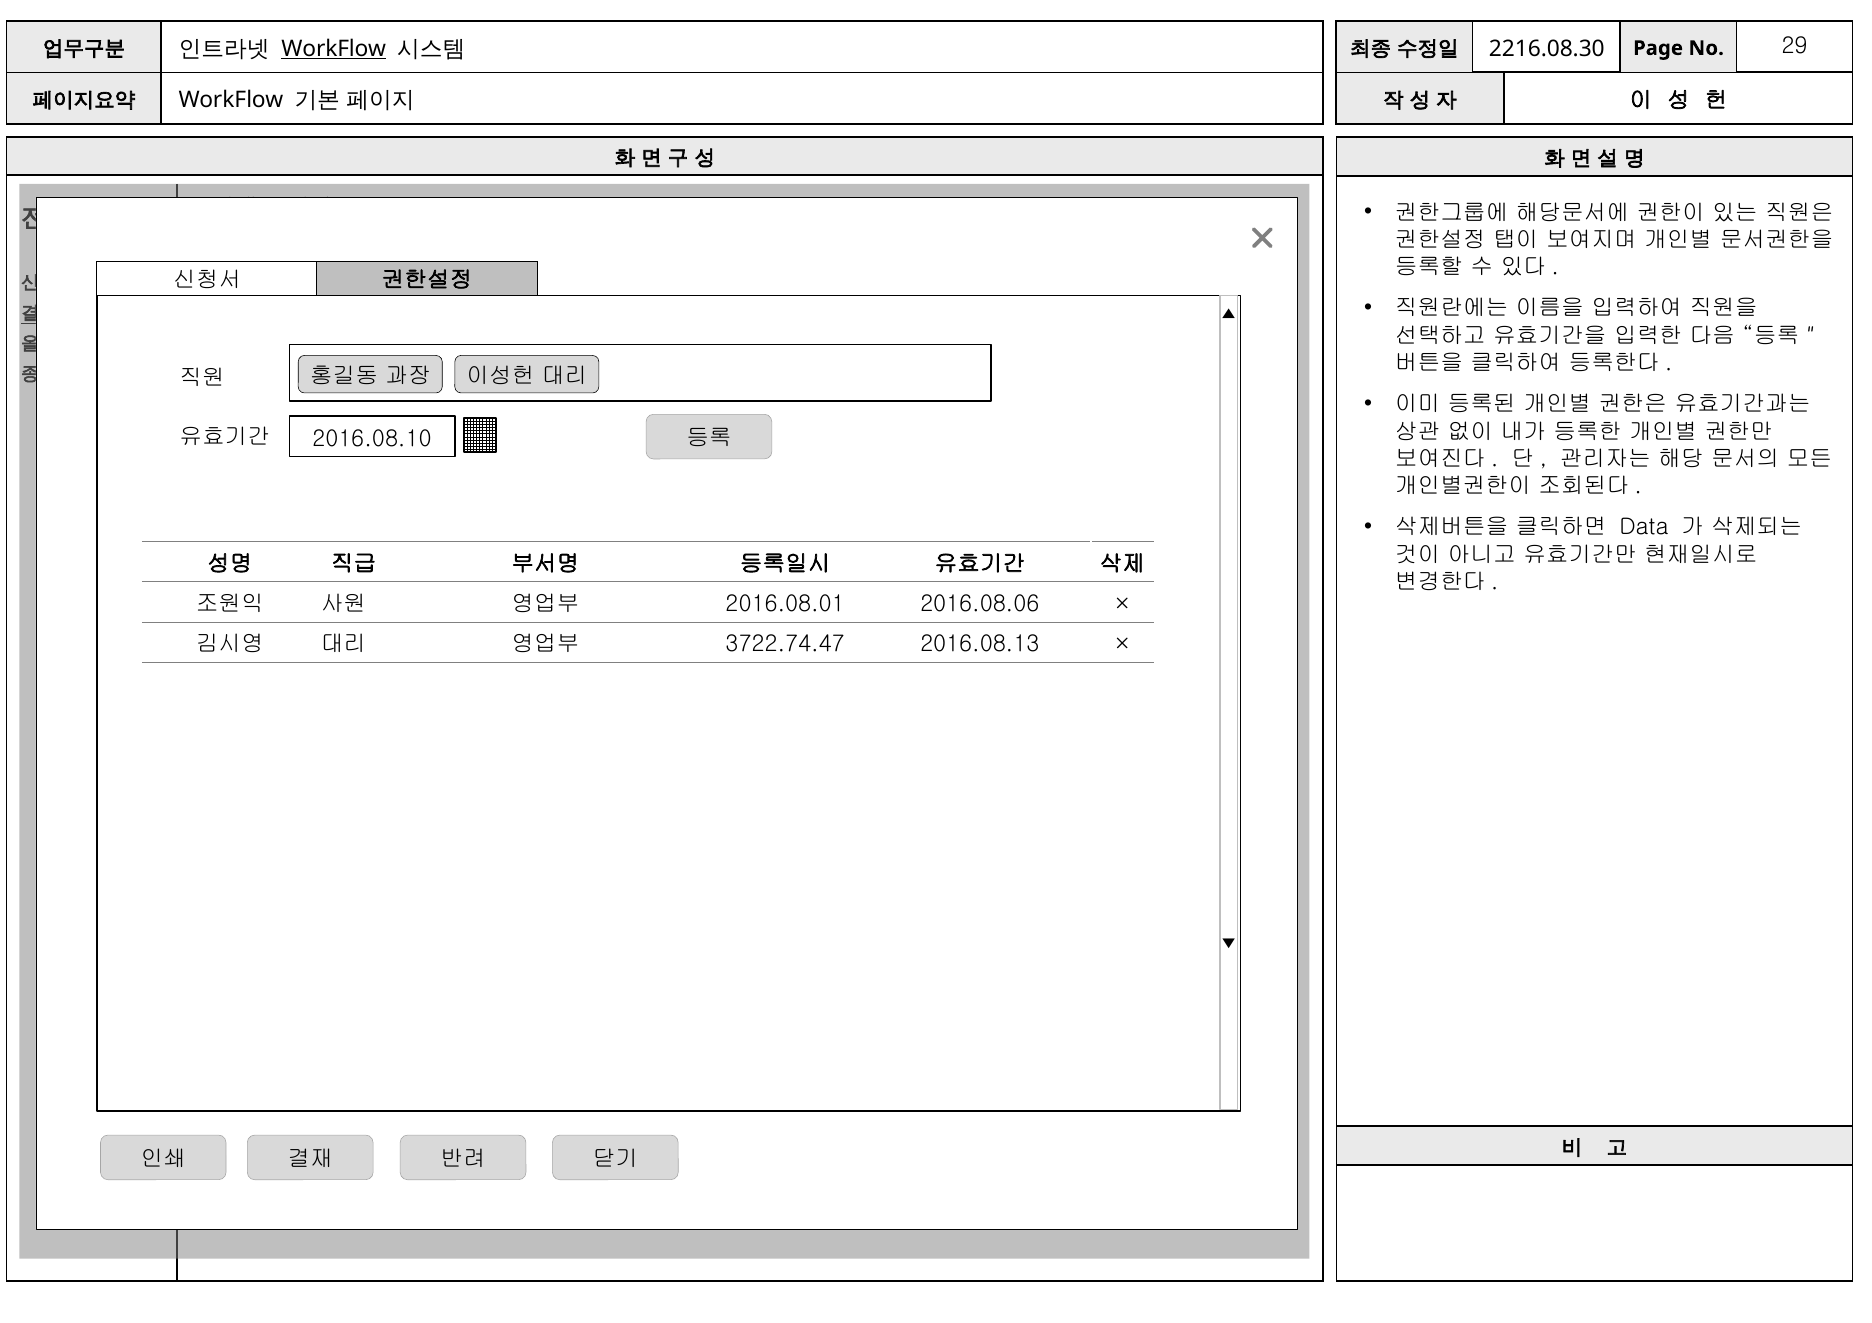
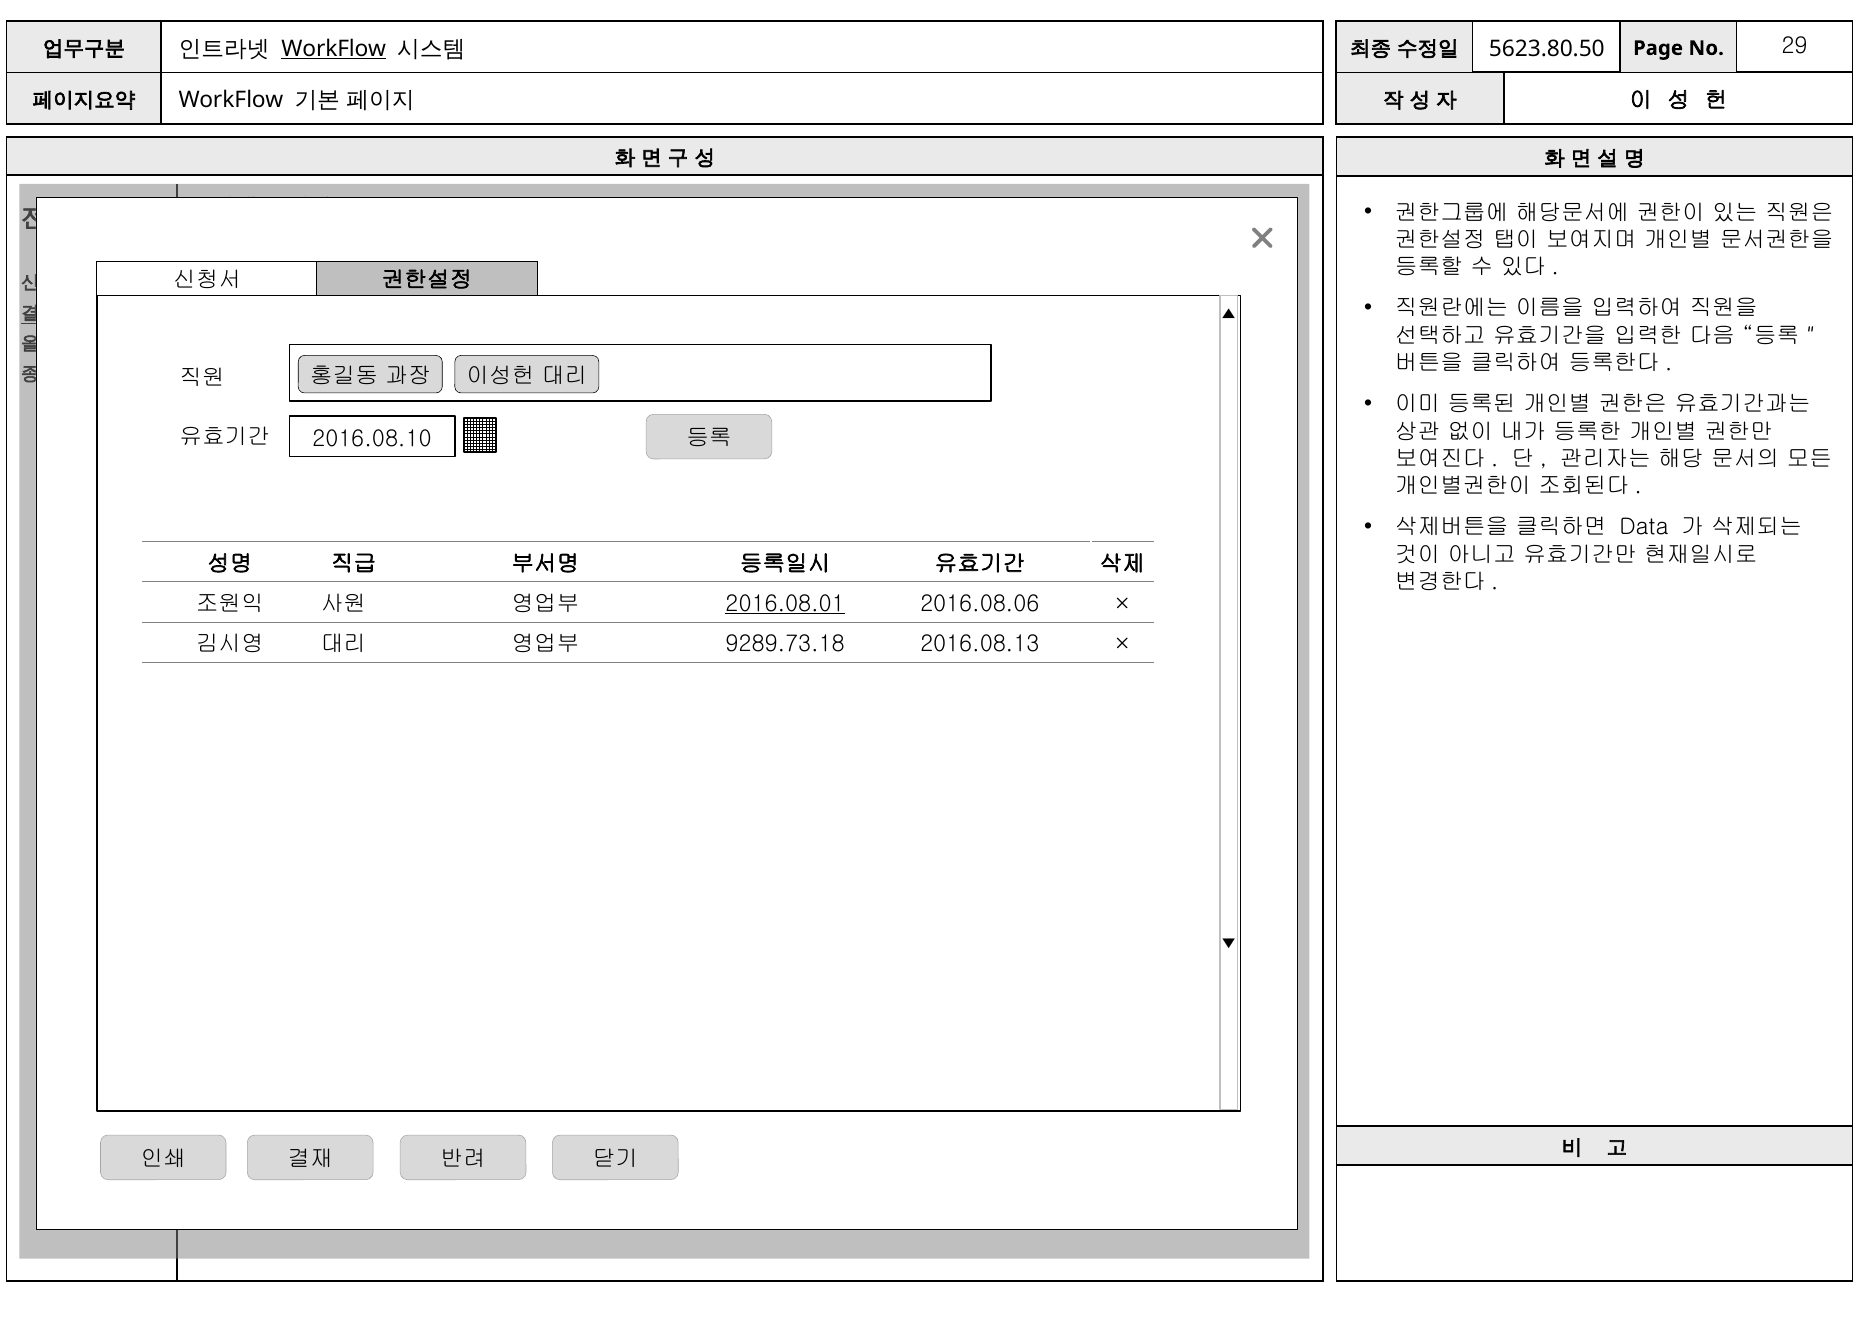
2216.08.30: 2216.08.30 -> 5623.80.50
2016.08.01 underline: none -> present
3722.74.47: 3722.74.47 -> 9289.73.18
